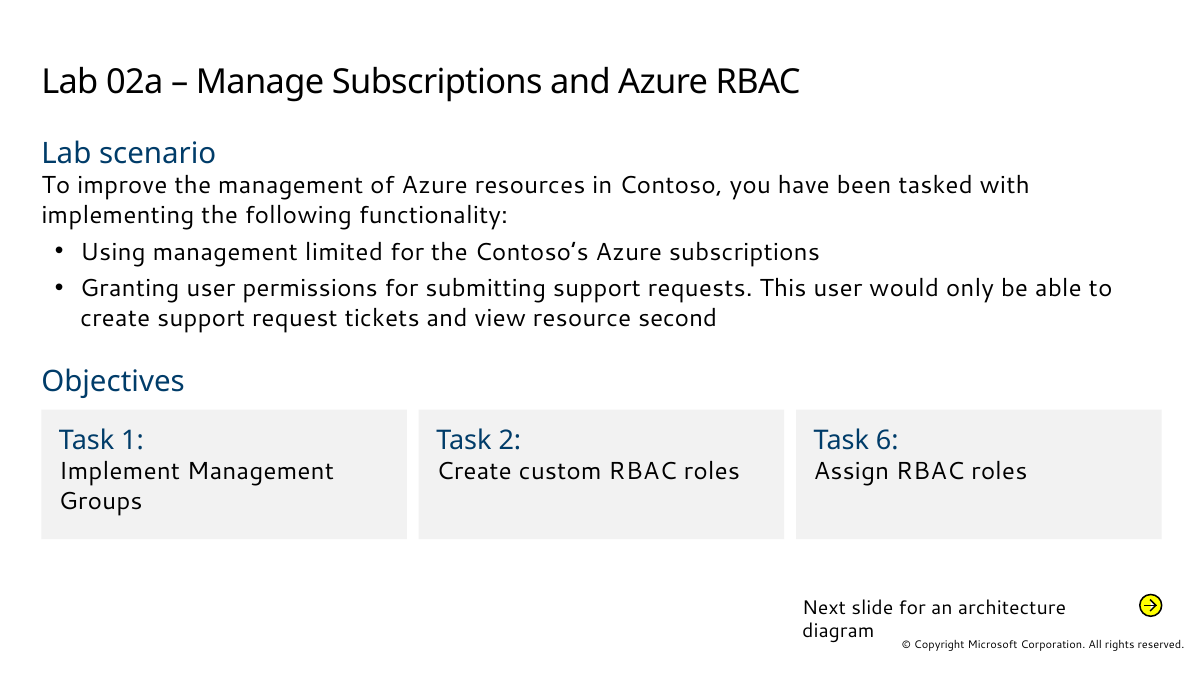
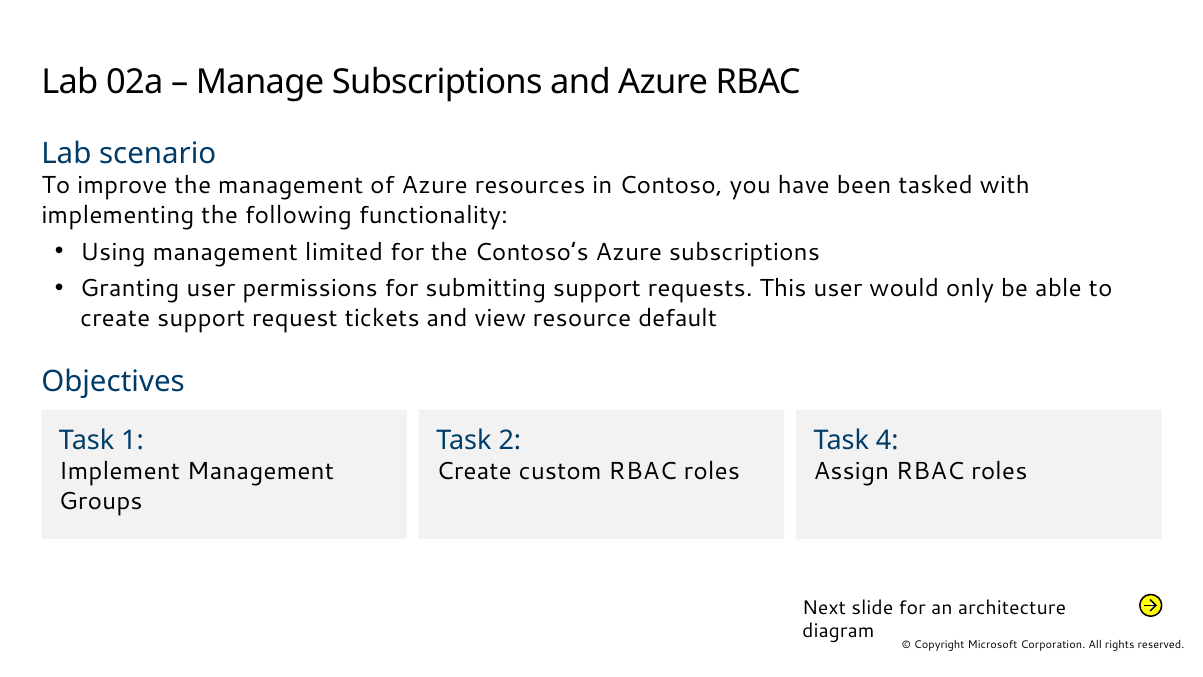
second: second -> default
6: 6 -> 4
